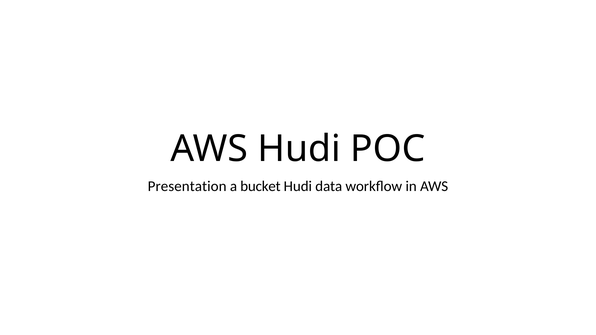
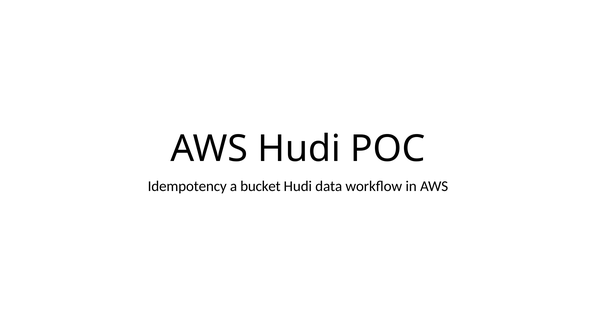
Presentation: Presentation -> Idempotency
